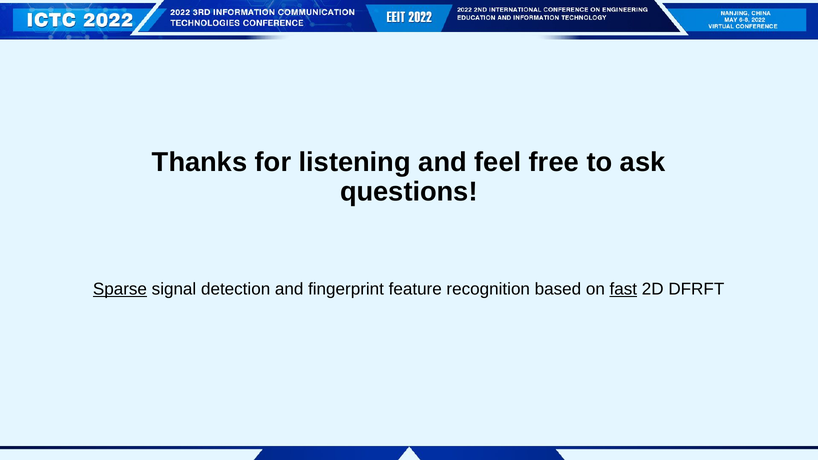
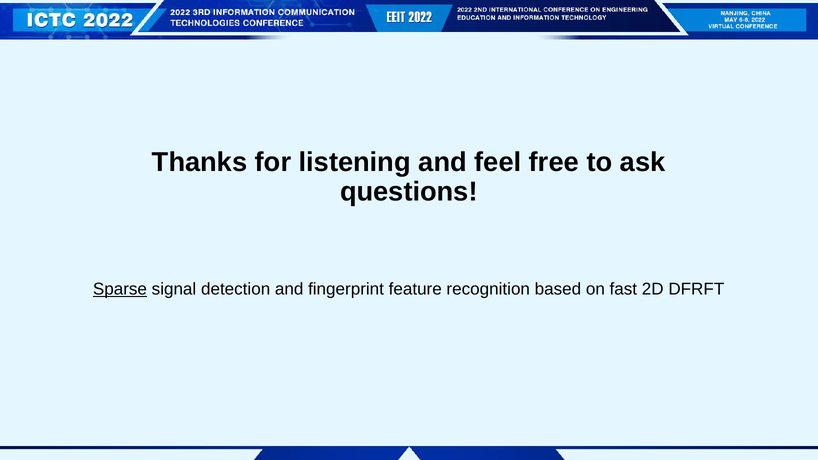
fast underline: present -> none
